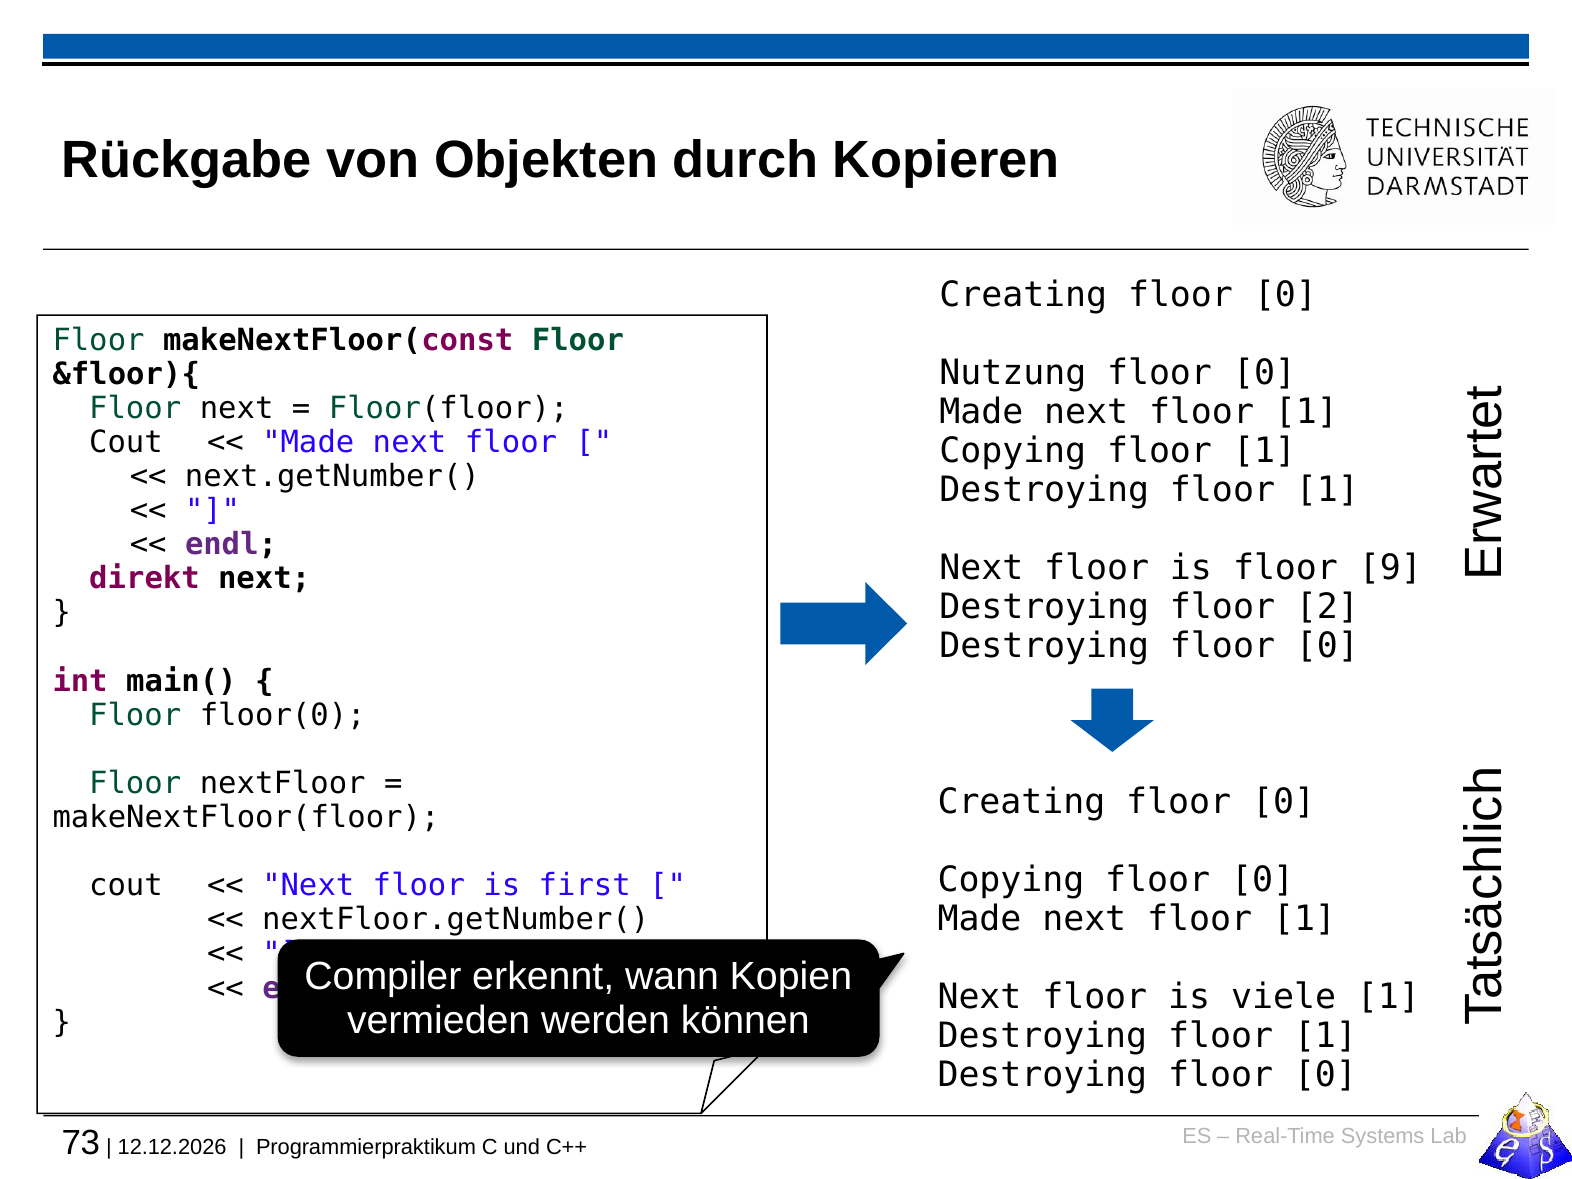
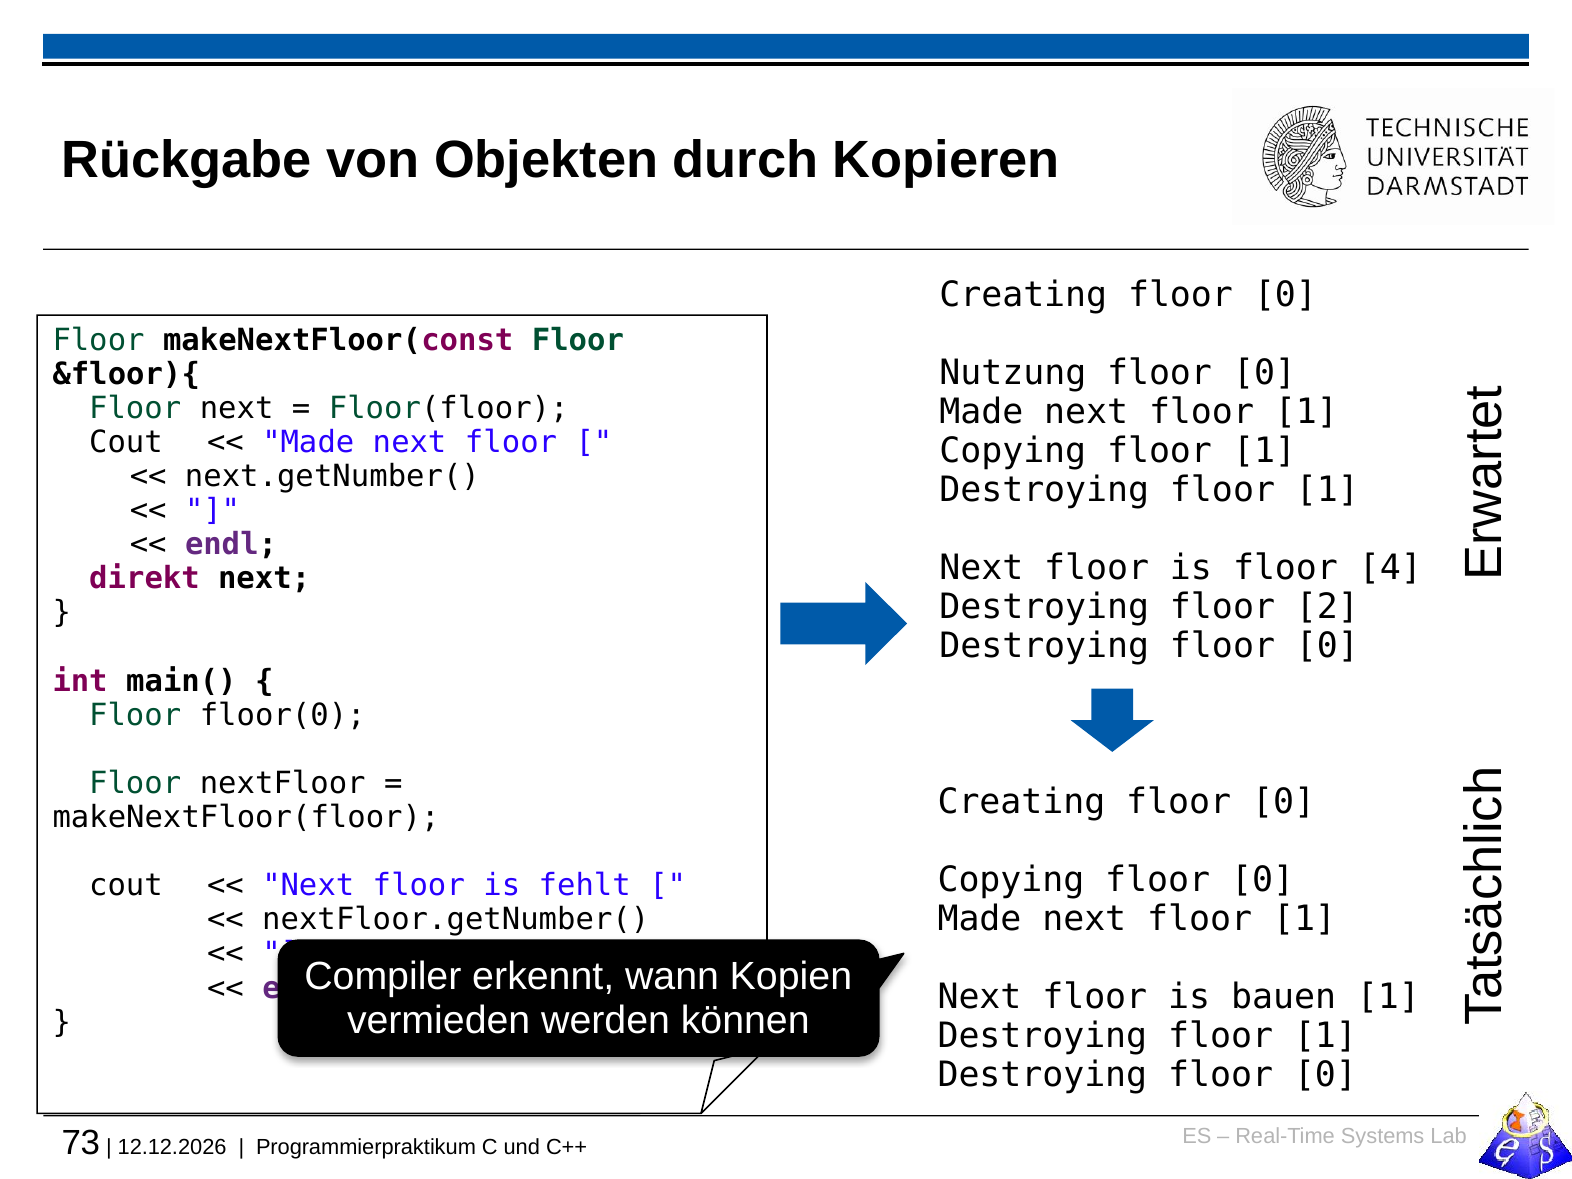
9: 9 -> 4
first: first -> fehlt
viele: viele -> bauen
